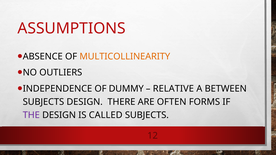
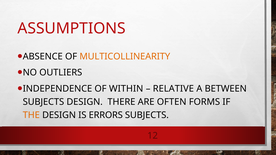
DUMMY: DUMMY -> WITHIN
THE colour: purple -> orange
CALLED: CALLED -> ERRORS
